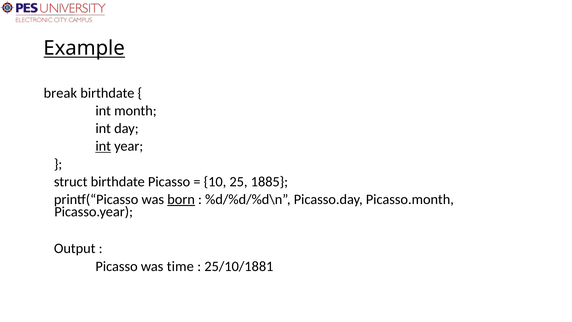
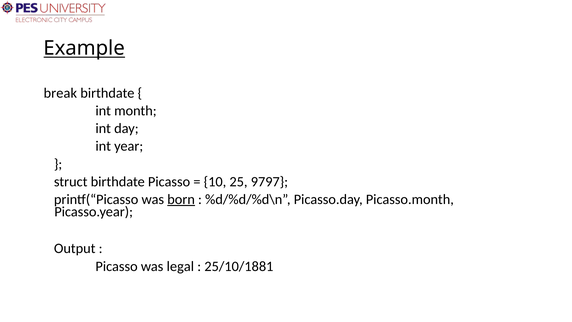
int at (103, 146) underline: present -> none
1885: 1885 -> 9797
time: time -> legal
